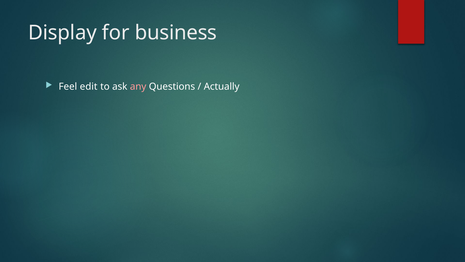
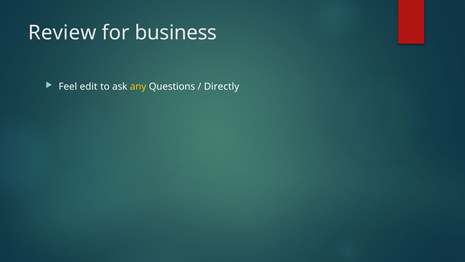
Display: Display -> Review
any colour: pink -> yellow
Actually: Actually -> Directly
